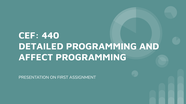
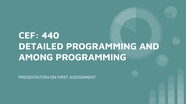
AFFECT: AFFECT -> AMONG
